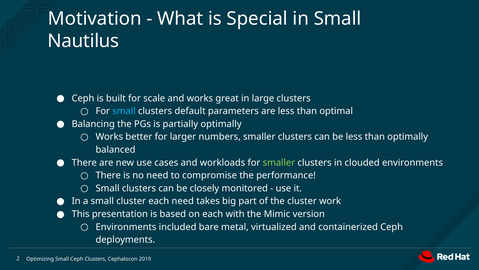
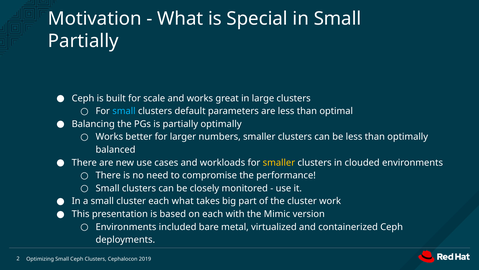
Nautilus at (83, 41): Nautilus -> Partially
smaller at (279, 162) colour: light green -> yellow
each need: need -> what
